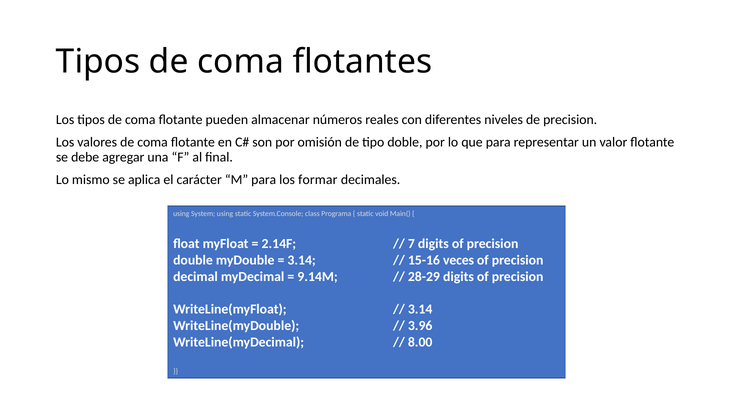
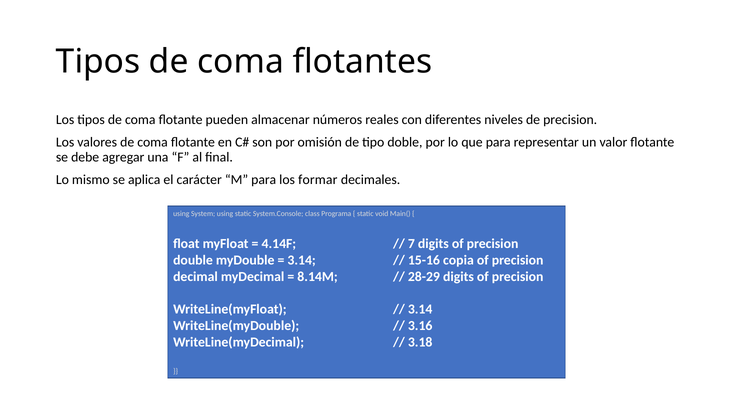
2.14F: 2.14F -> 4.14F
veces: veces -> copia
9.14M: 9.14M -> 8.14M
3.96: 3.96 -> 3.16
8.00: 8.00 -> 3.18
